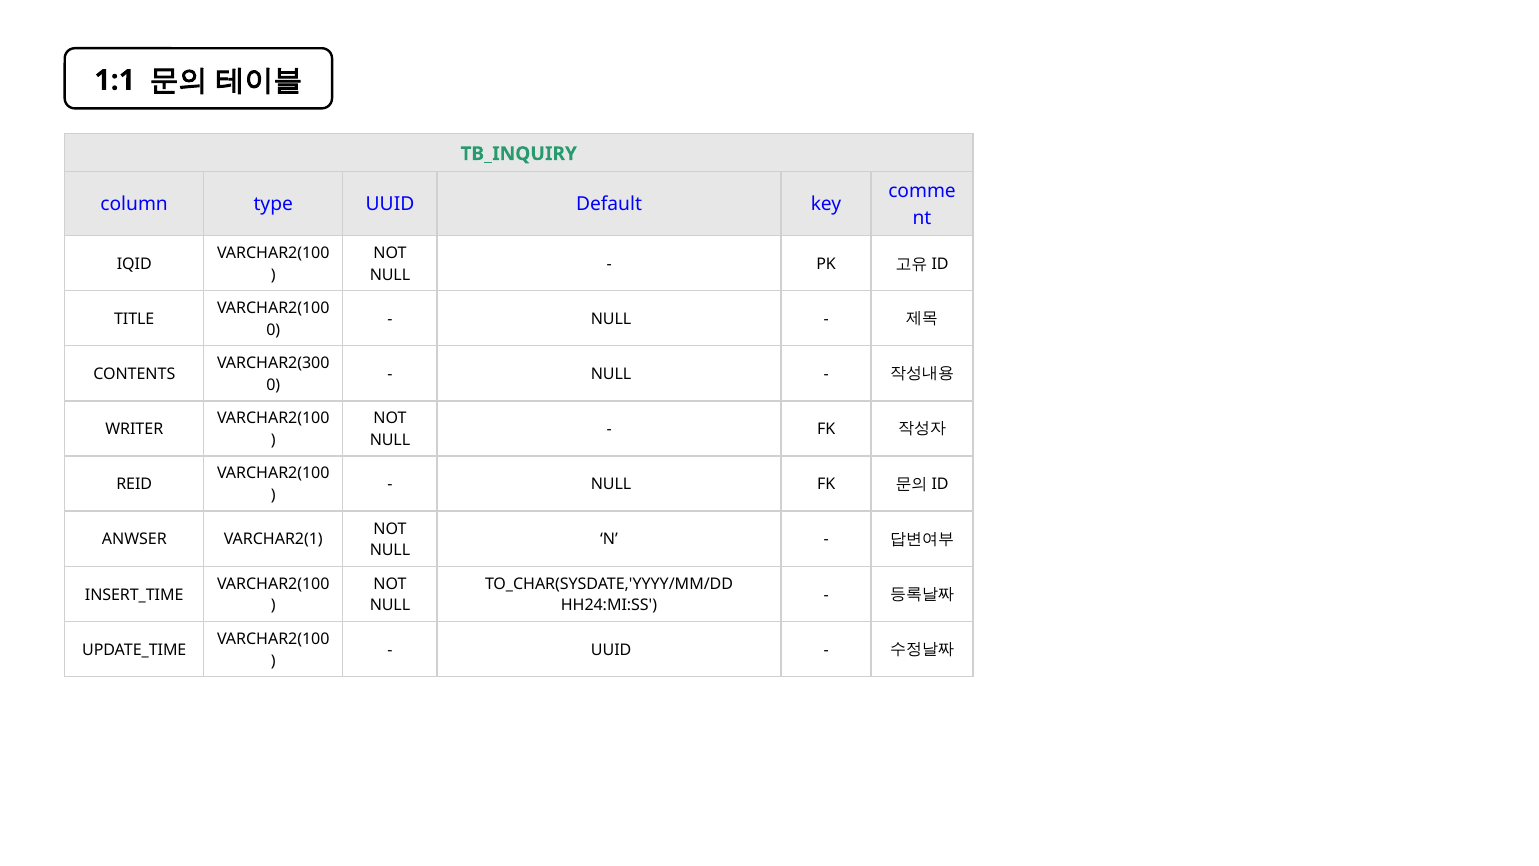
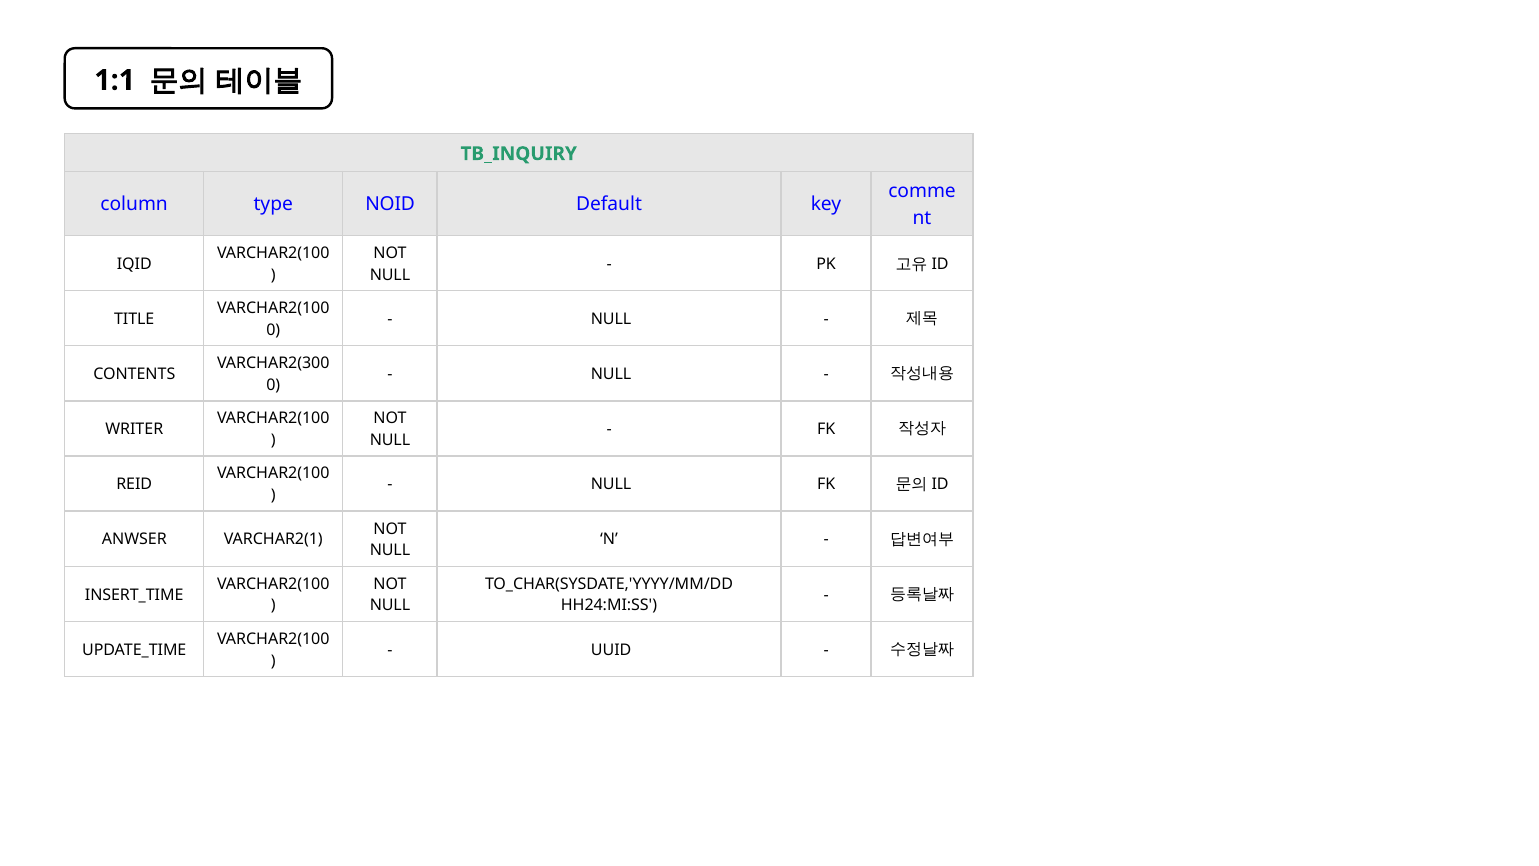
type UUID: UUID -> NOID
